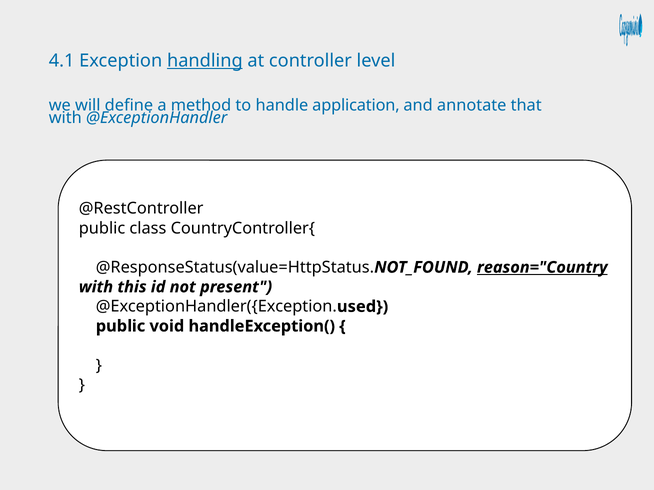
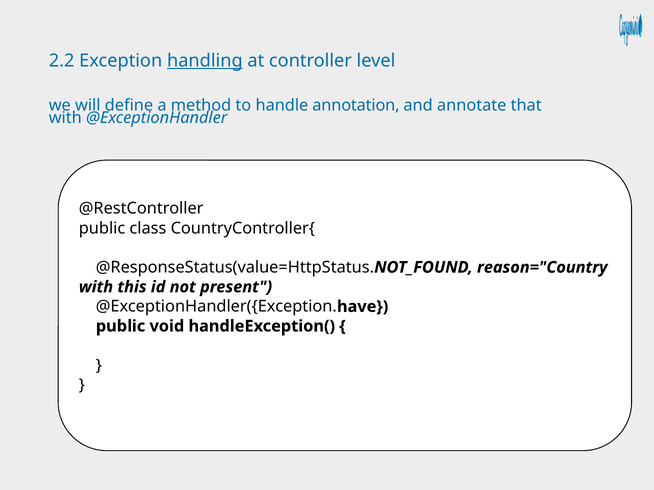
4.1: 4.1 -> 2.2
application: application -> annotation
reason="Country underline: present -> none
used: used -> have
